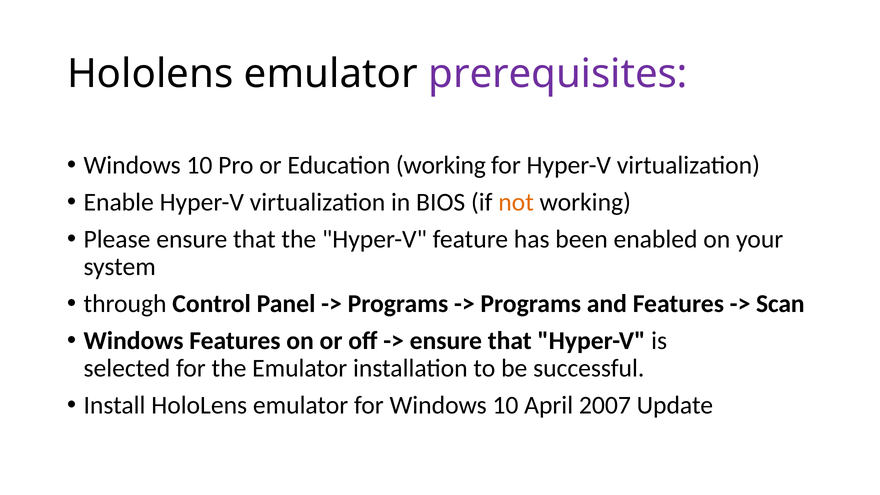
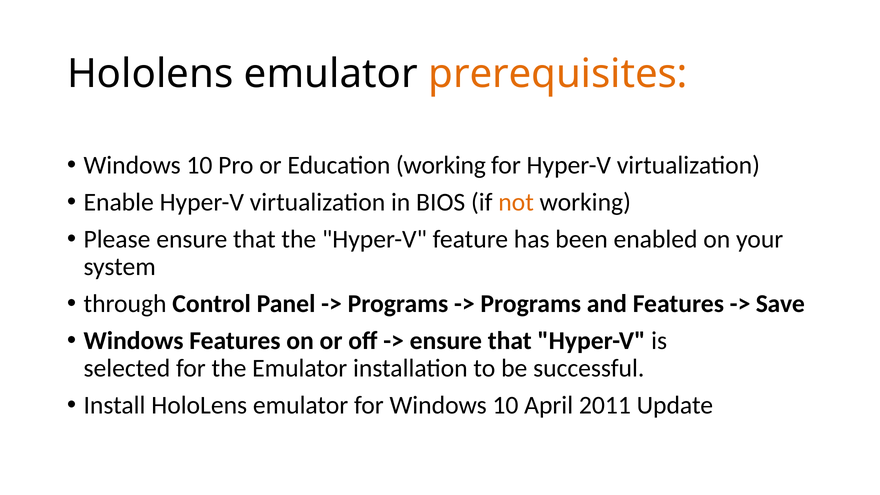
prerequisites colour: purple -> orange
Scan: Scan -> Save
2007: 2007 -> 2011
